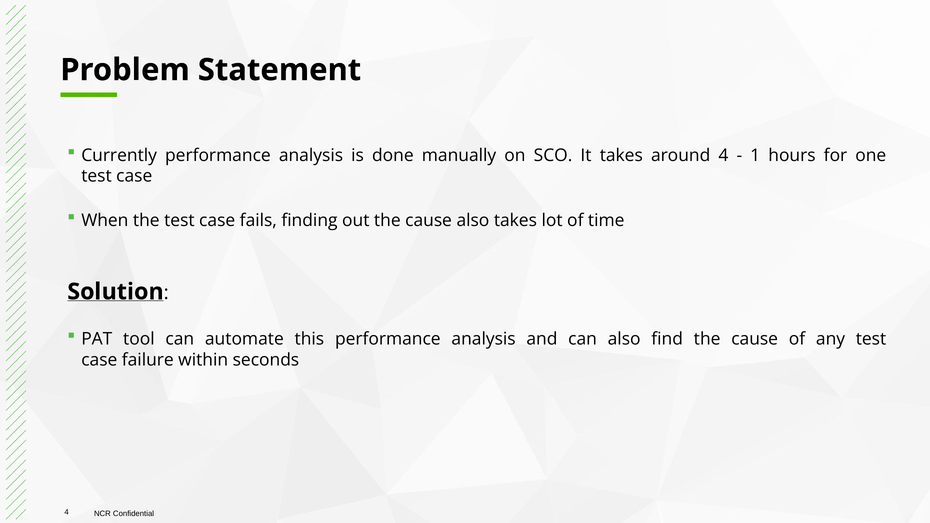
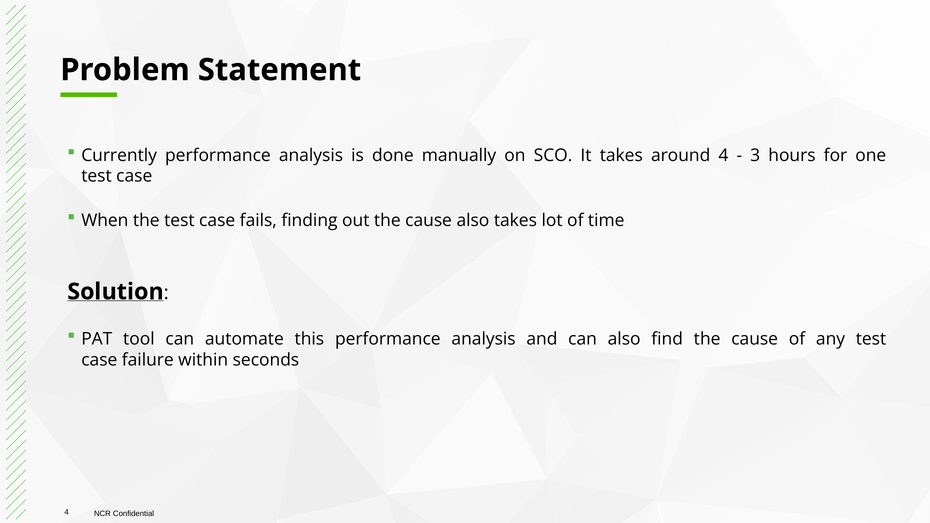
1: 1 -> 3
